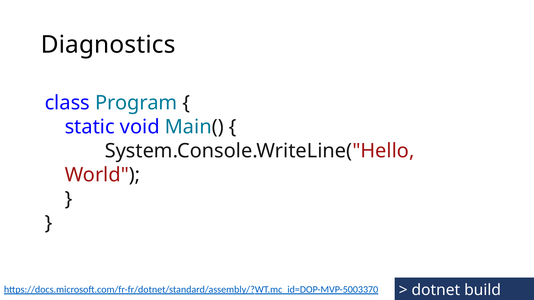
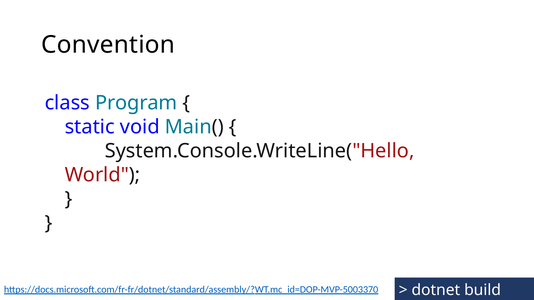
Diagnostics: Diagnostics -> Convention
